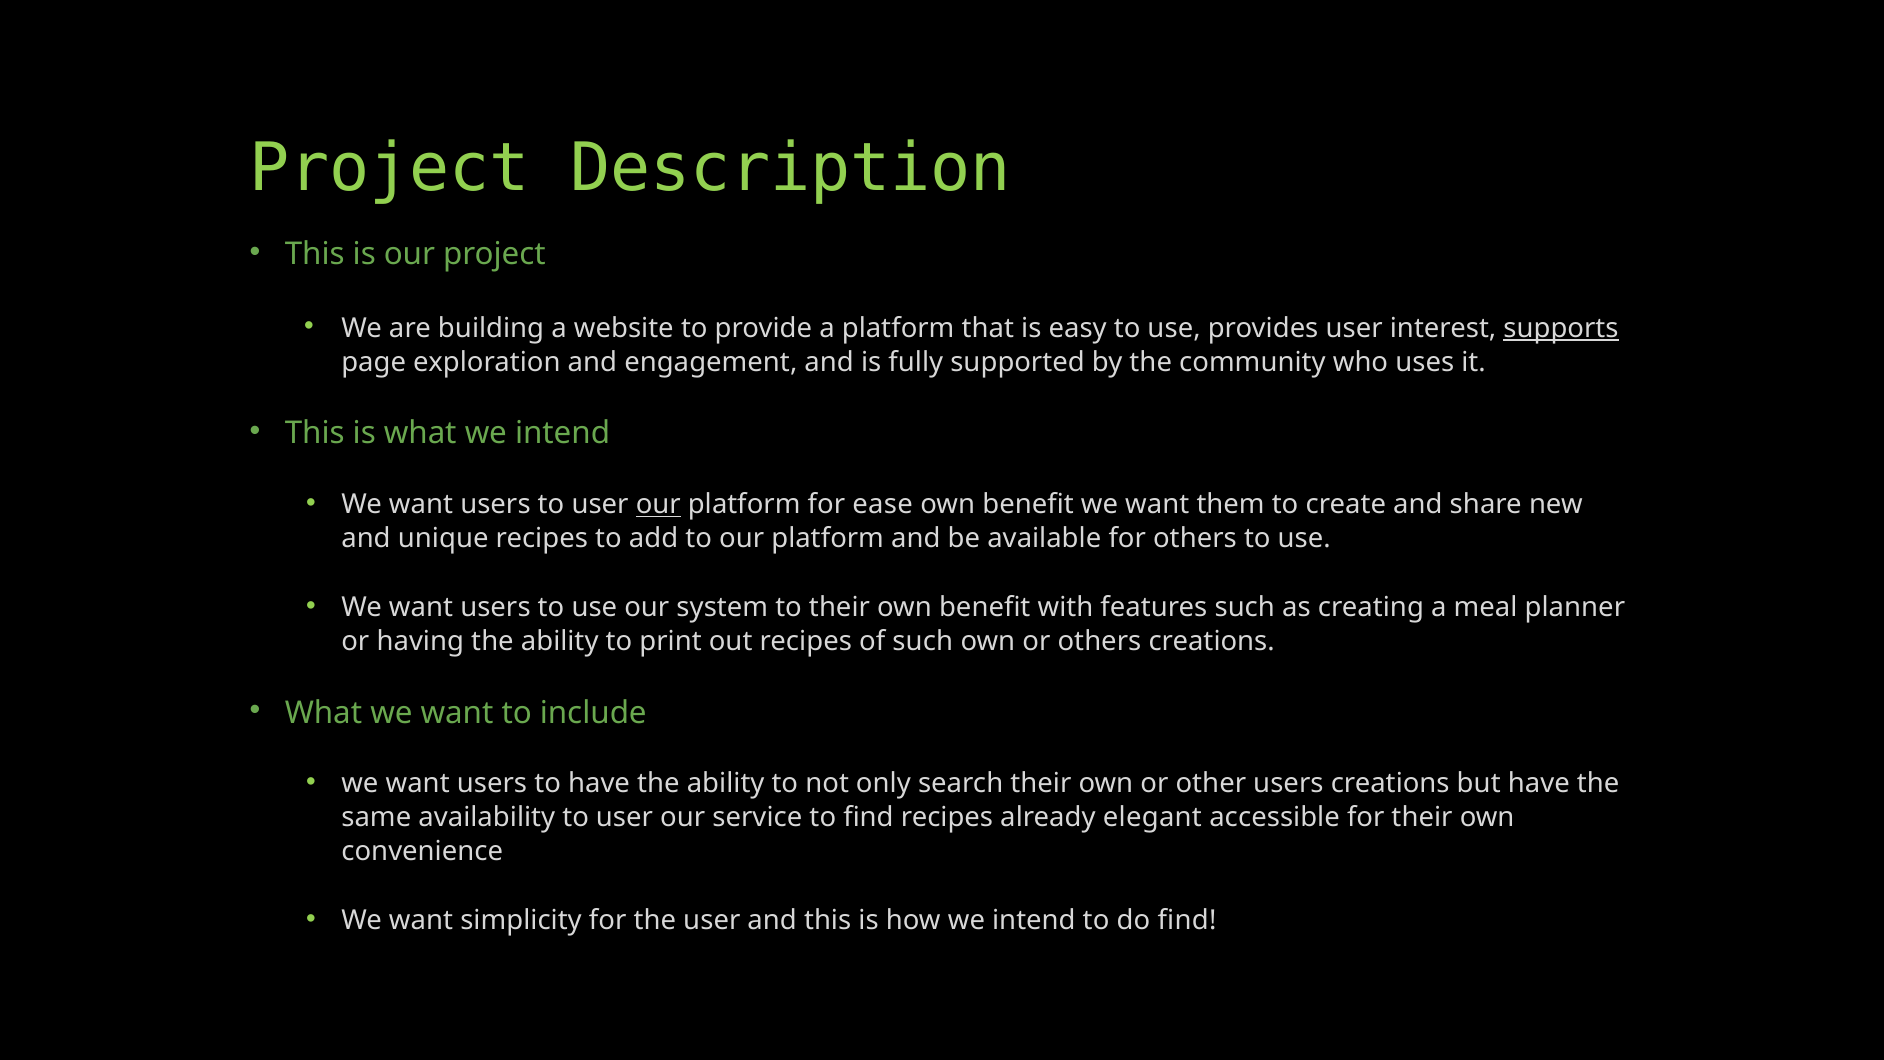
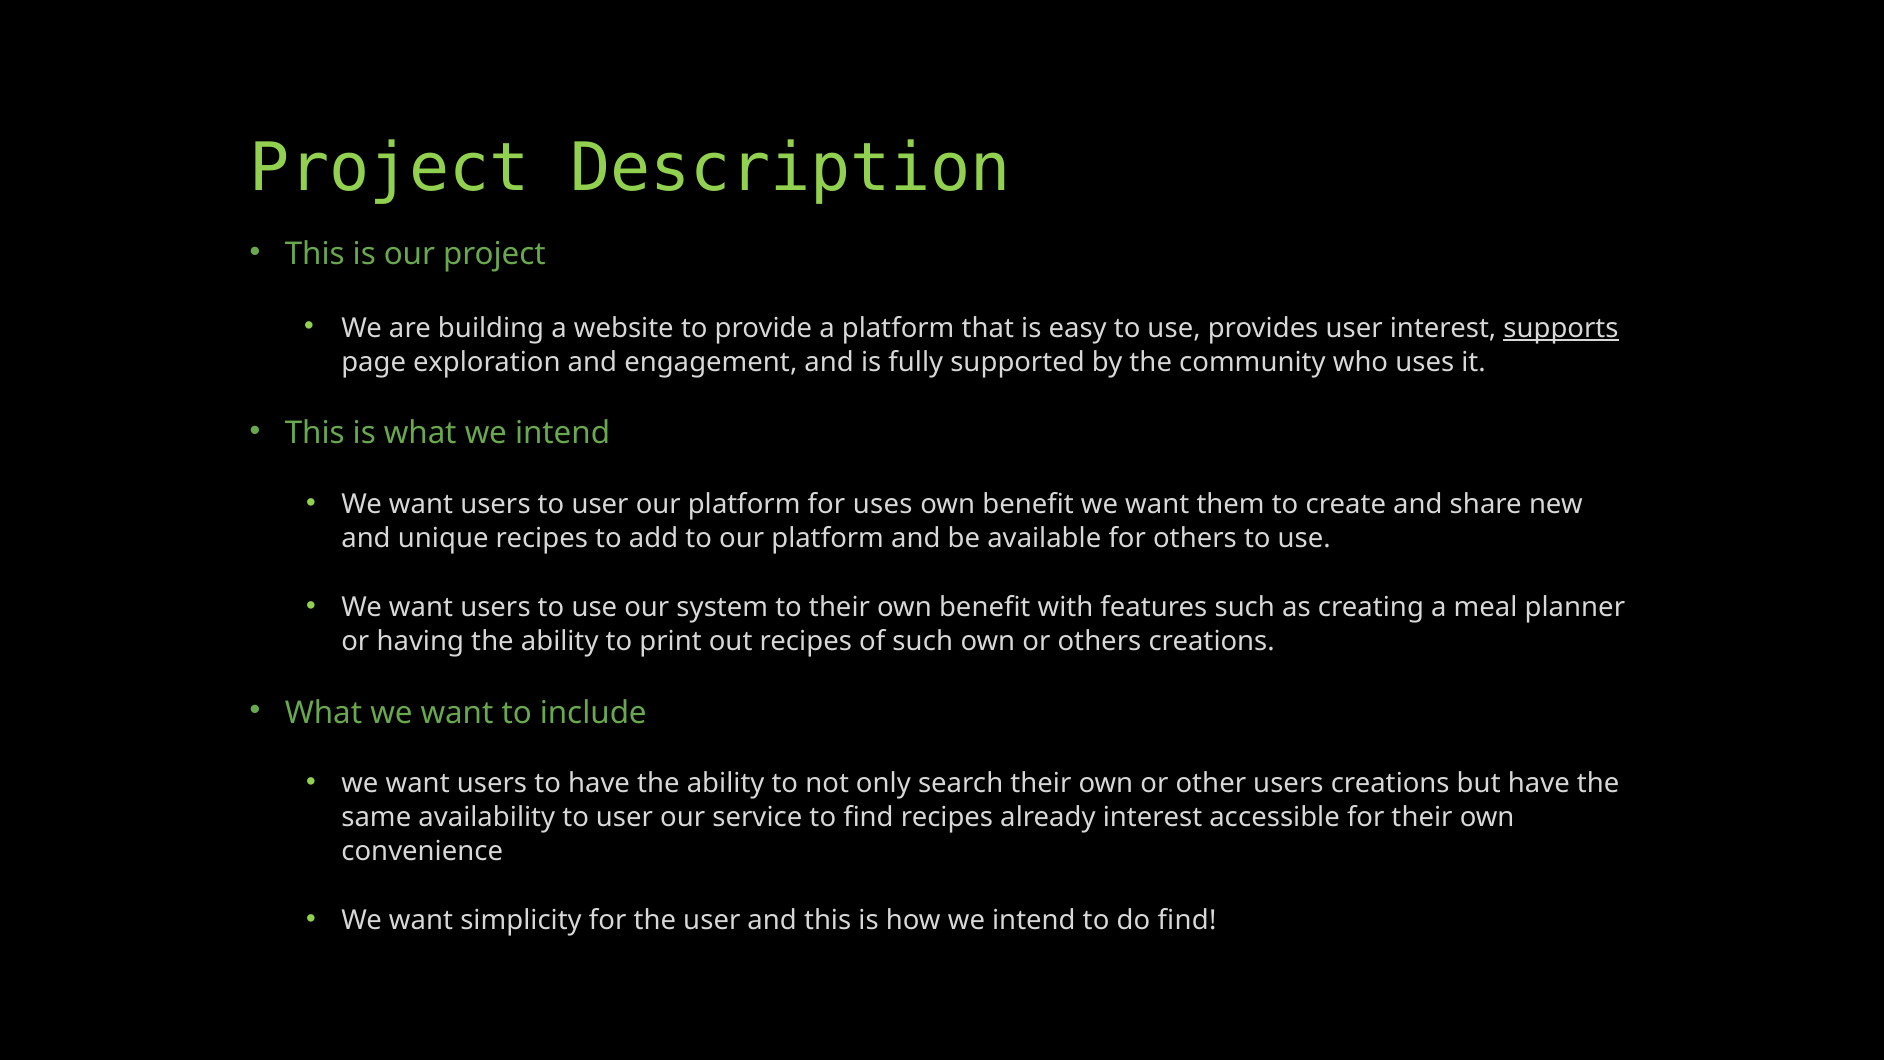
our at (658, 505) underline: present -> none
for ease: ease -> uses
already elegant: elegant -> interest
